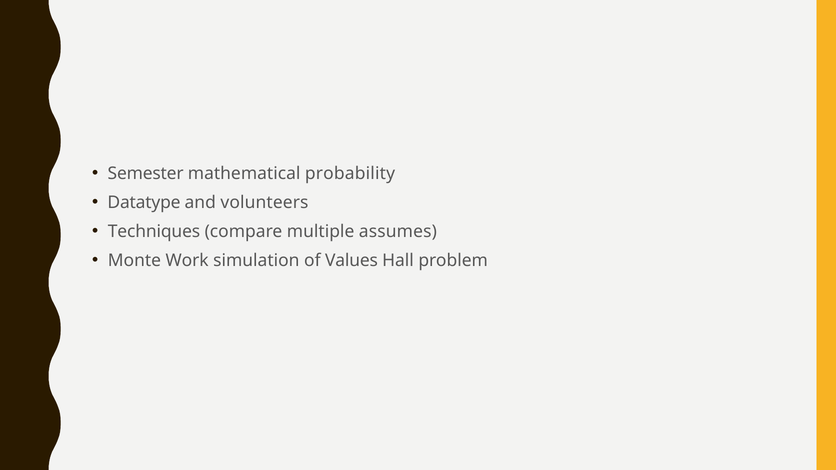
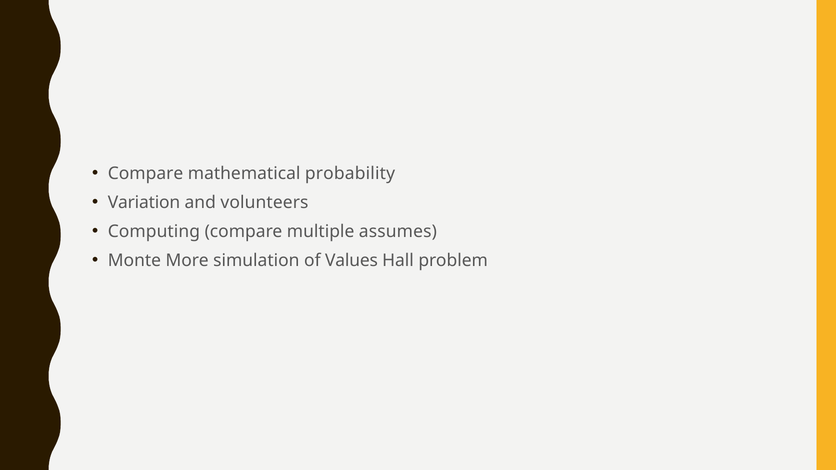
Semester at (146, 174): Semester -> Compare
Datatype: Datatype -> Variation
Techniques: Techniques -> Computing
Work: Work -> More
